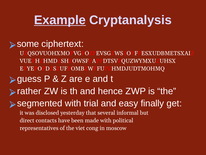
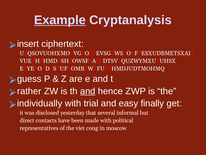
some: some -> insert
and at (88, 91) underline: none -> present
segmented: segmented -> individually
